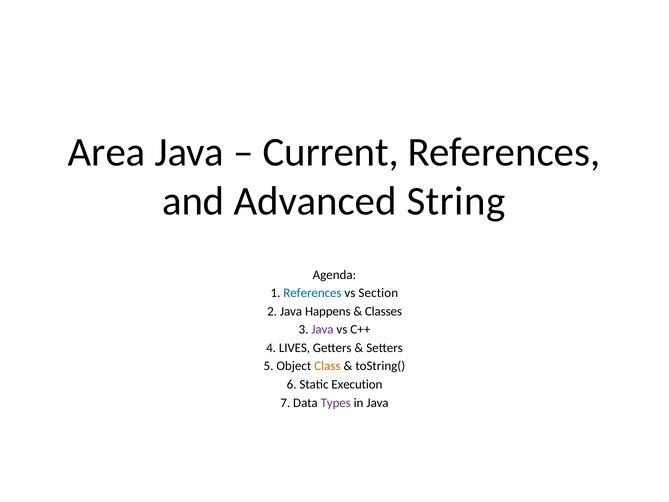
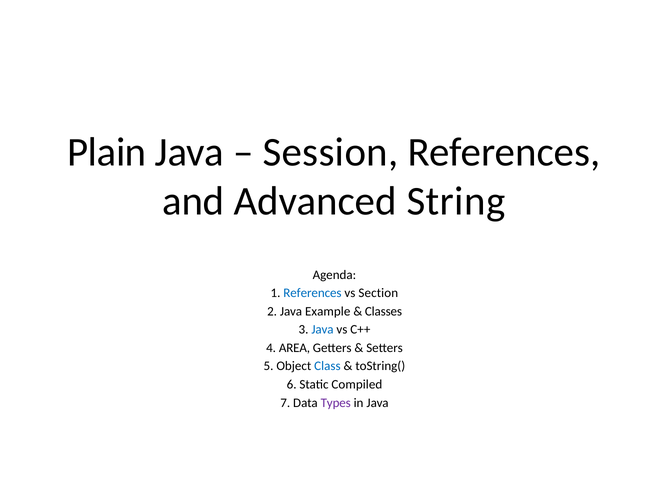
Area: Area -> Plain
Current: Current -> Session
Happens: Happens -> Example
Java at (323, 329) colour: purple -> blue
LIVES: LIVES -> AREA
Class colour: orange -> blue
Execution: Execution -> Compiled
